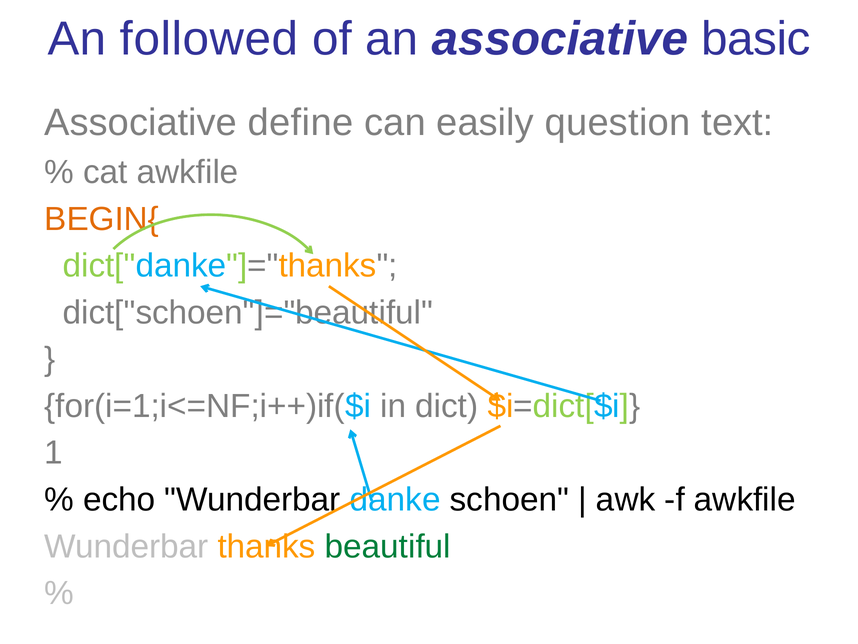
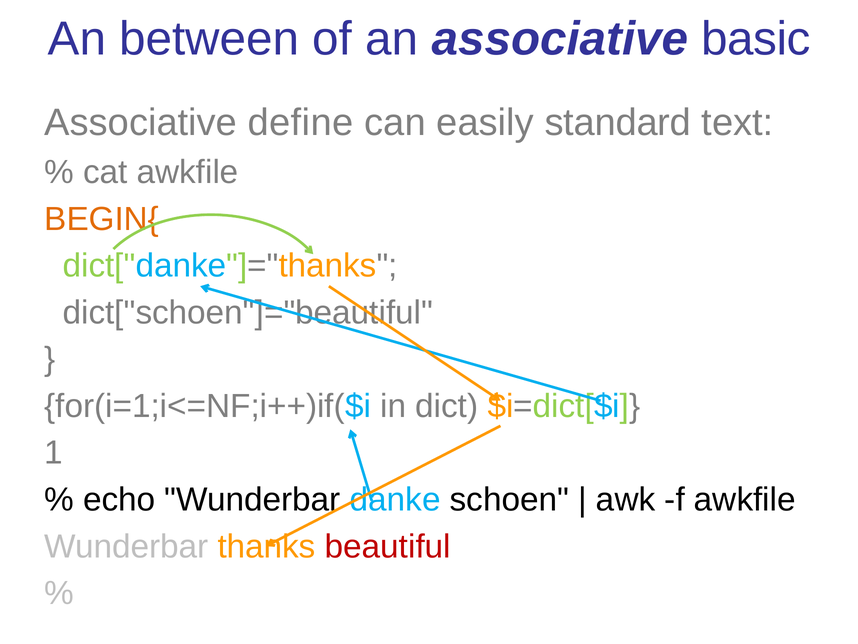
followed: followed -> between
question: question -> standard
beautiful colour: green -> red
